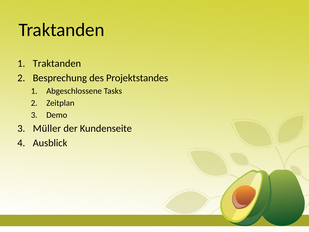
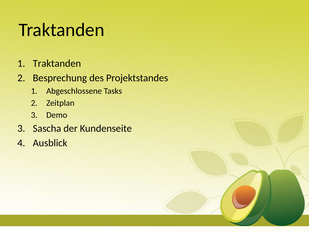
Müller: Müller -> Sascha
